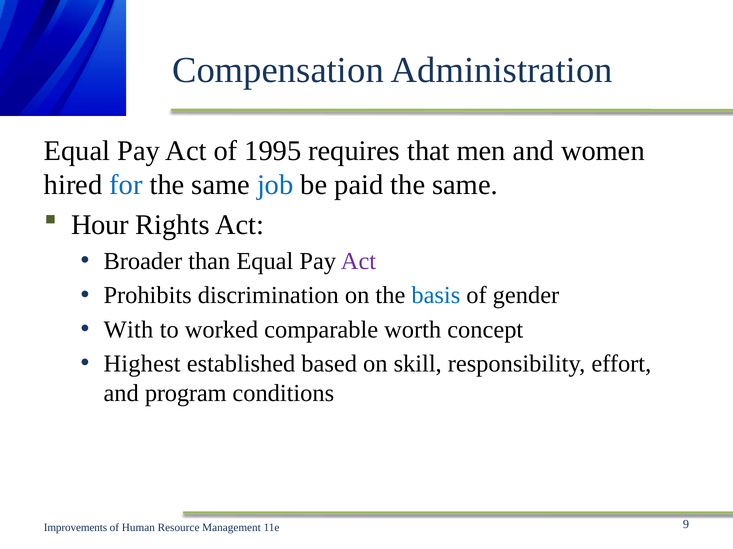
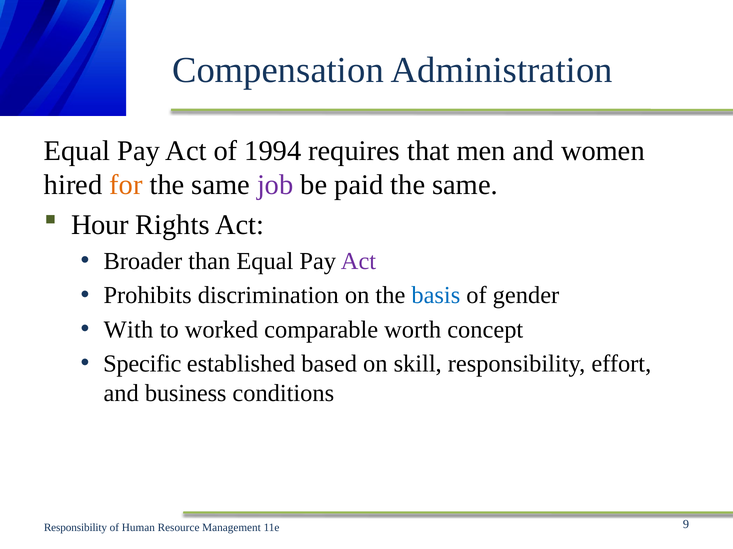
1995: 1995 -> 1994
for colour: blue -> orange
job colour: blue -> purple
Highest: Highest -> Specific
program: program -> business
Improvements at (75, 528): Improvements -> Responsibility
